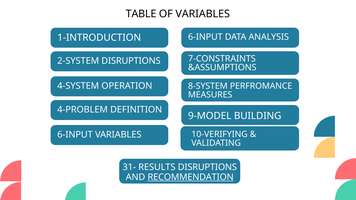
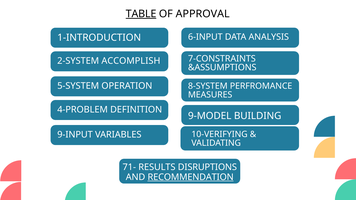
TABLE underline: none -> present
OF VARIABLES: VARIABLES -> APPROVAL
2-SYSTEM DISRUPTIONS: DISRUPTIONS -> ACCOMPLISH
4-SYSTEM: 4-SYSTEM -> 5-SYSTEM
6-INPUT at (75, 135): 6-INPUT -> 9-INPUT
31-: 31- -> 71-
